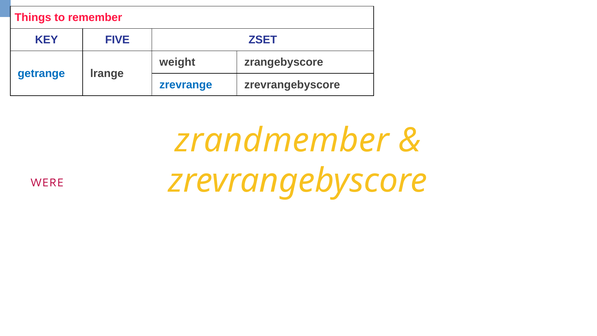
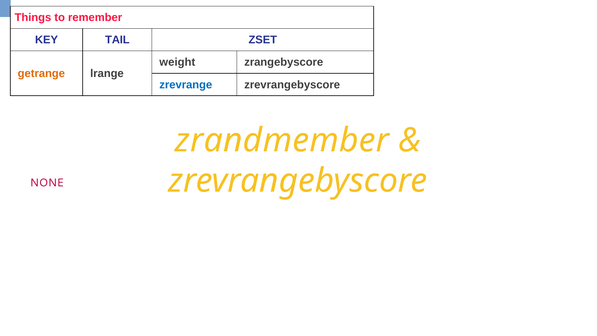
FIVE: FIVE -> TAIL
getrange colour: blue -> orange
WERE: WERE -> NONE
